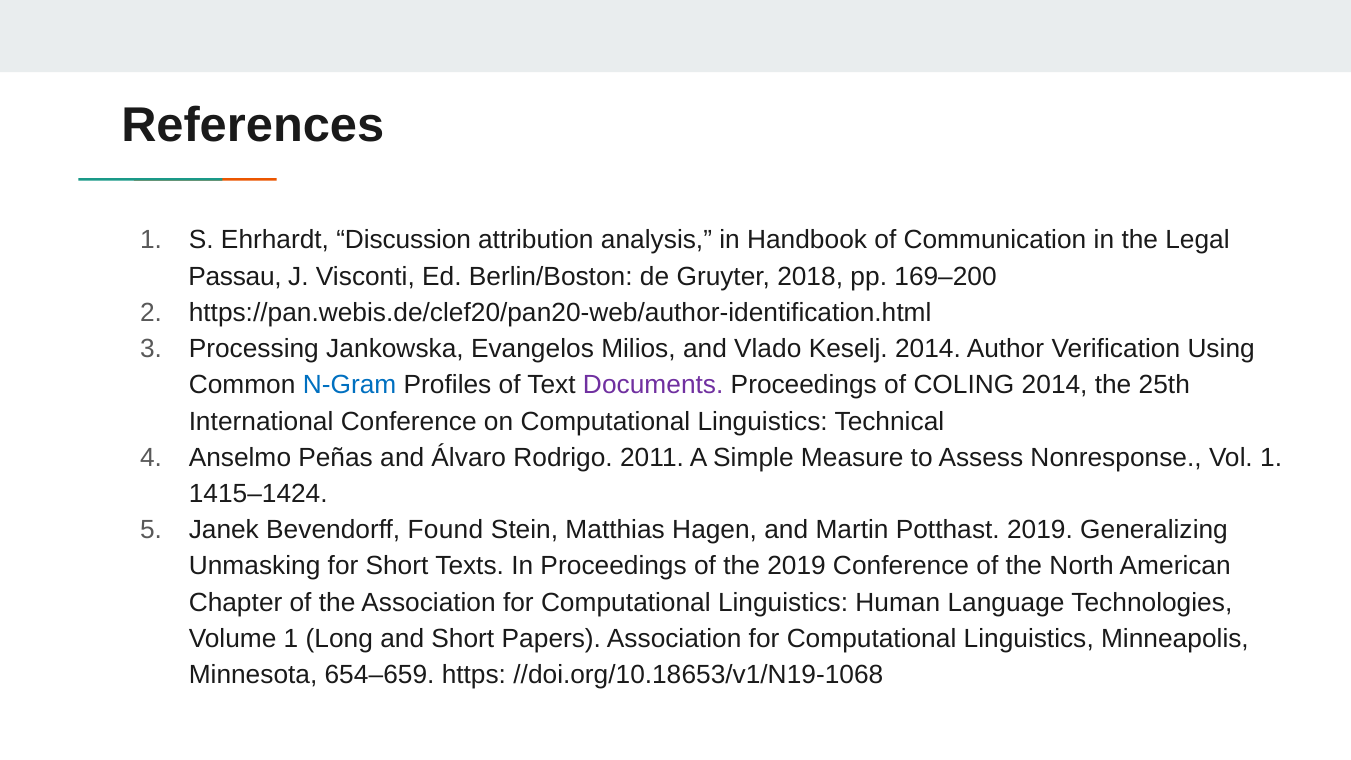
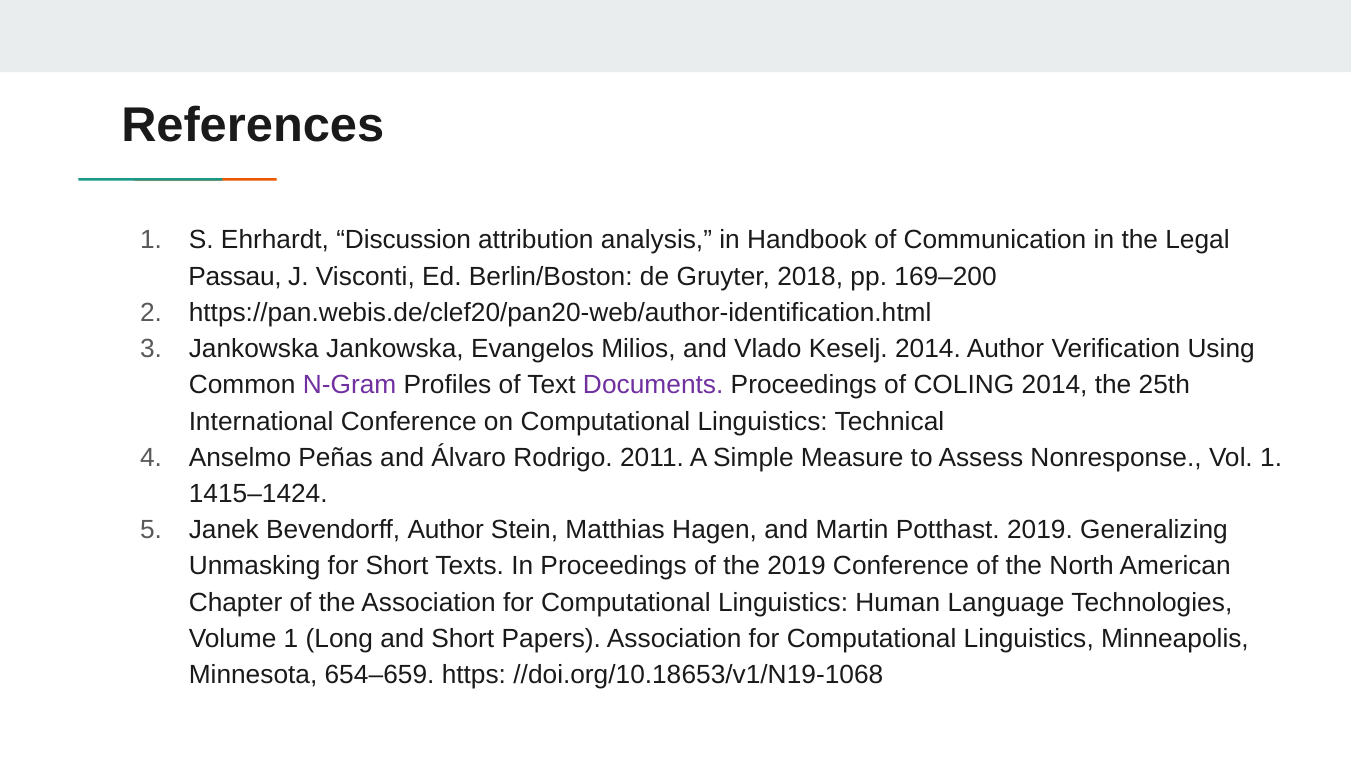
Processing at (254, 349): Processing -> Jankowska
N-Gram colour: blue -> purple
Bevendorff Found: Found -> Author
